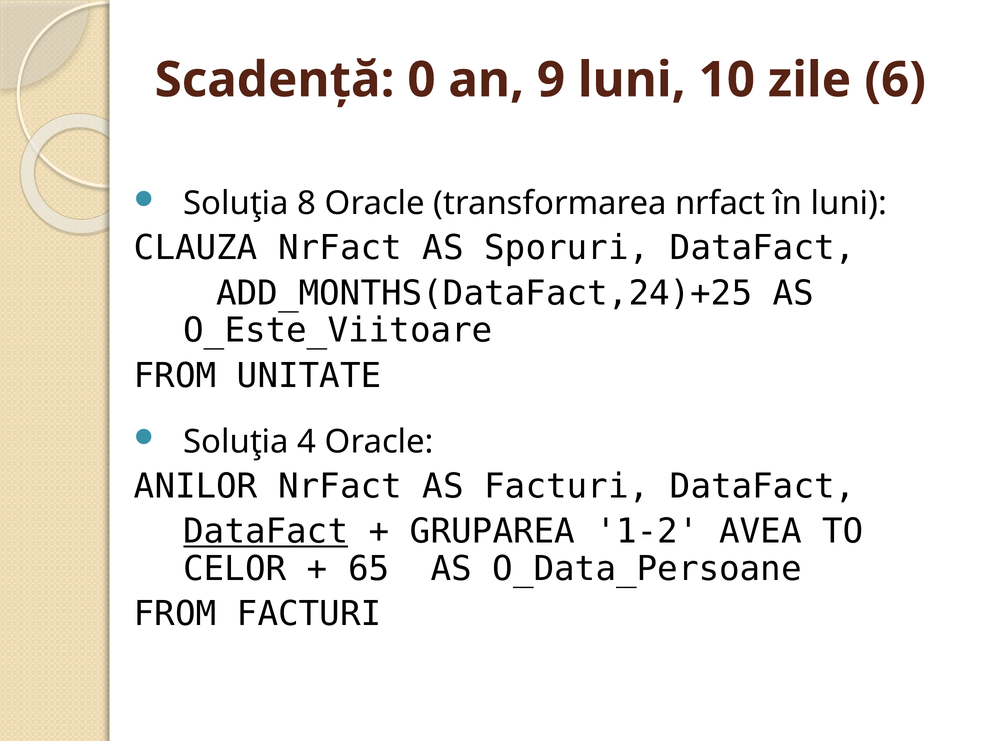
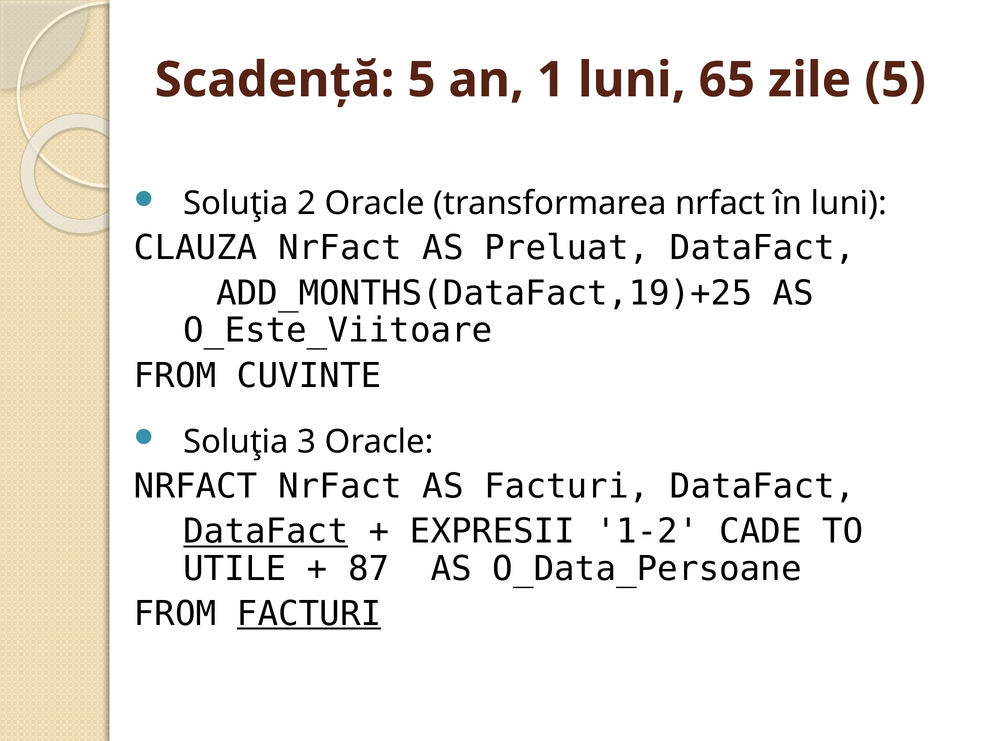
0 at (421, 80): 0 -> 5
9: 9 -> 1
10: 10 -> 65
zile 6: 6 -> 5
8: 8 -> 2
Sporuri: Sporuri -> Preluat
ADD_MONTHS(DataFact,24)+25: ADD_MONTHS(DataFact,24)+25 -> ADD_MONTHS(DataFact,19)+25
UNITATE: UNITATE -> CUVINTE
4: 4 -> 3
ANILOR at (196, 486): ANILOR -> NRFACT
GRUPAREA: GRUPAREA -> EXPRESII
AVEA: AVEA -> CADE
CELOR: CELOR -> UTILE
65: 65 -> 87
FACTURI at (309, 614) underline: none -> present
